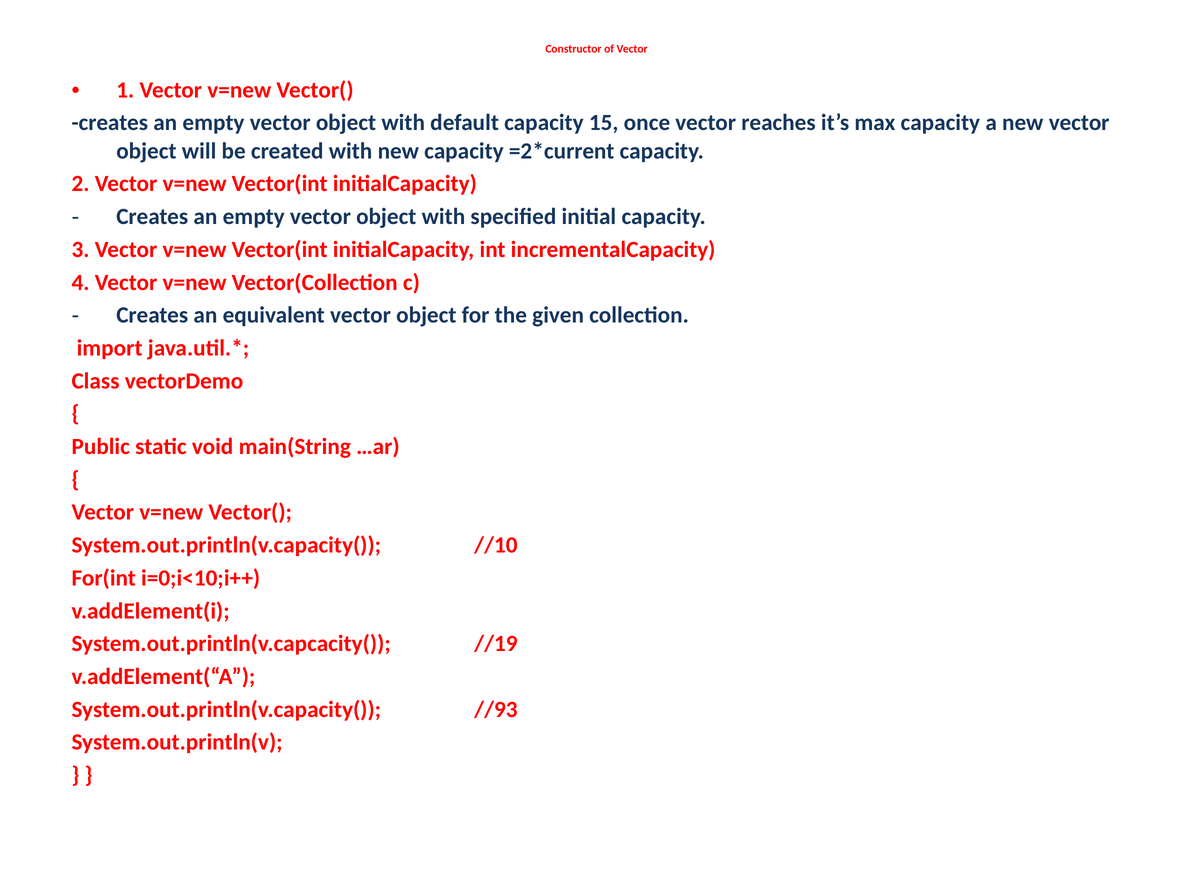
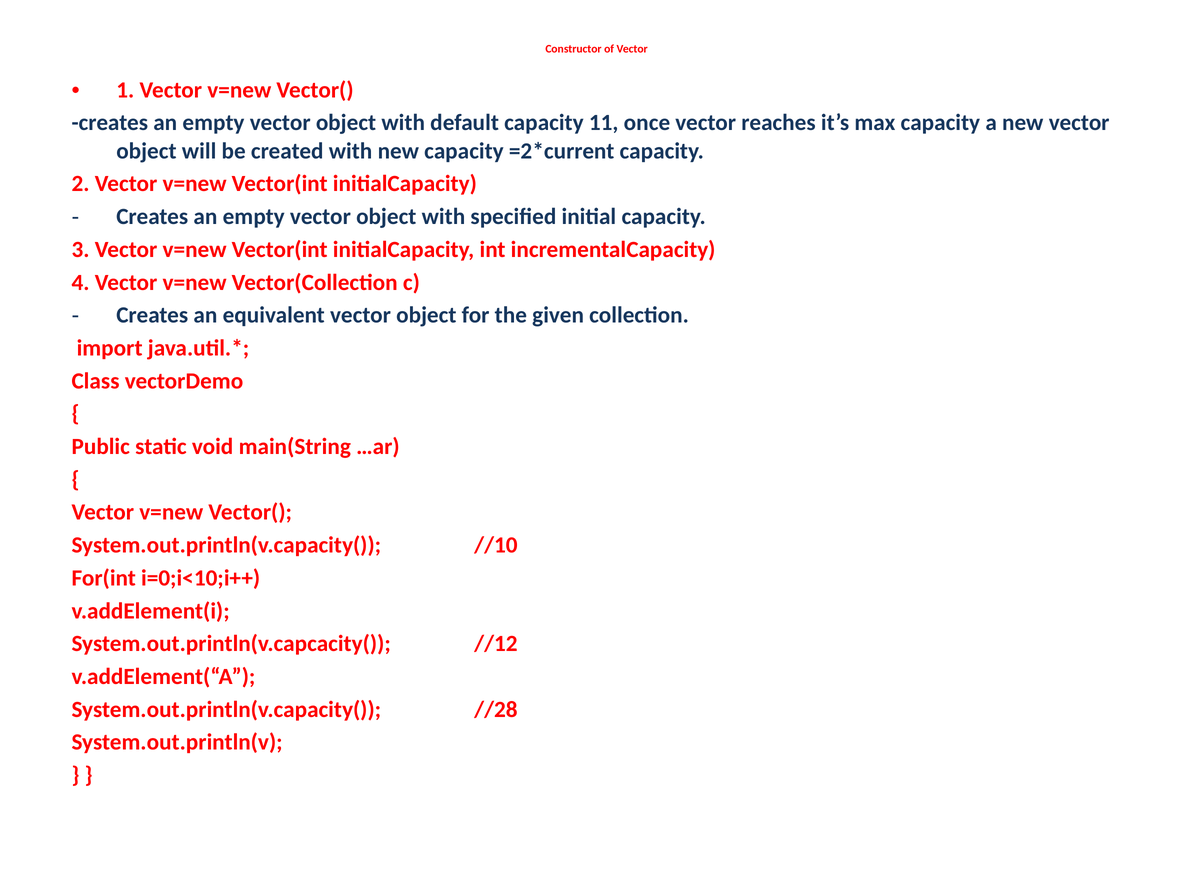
15: 15 -> 11
//19: //19 -> //12
//93: //93 -> //28
